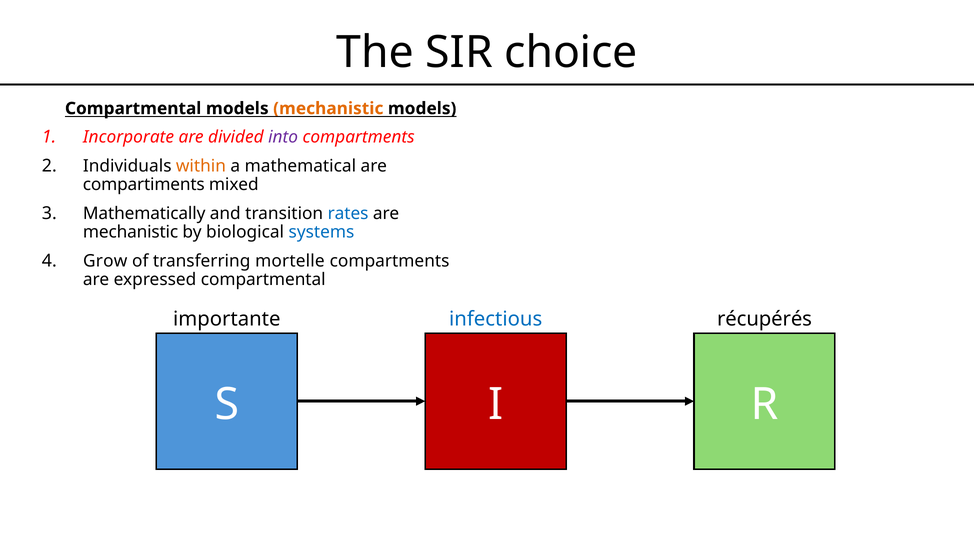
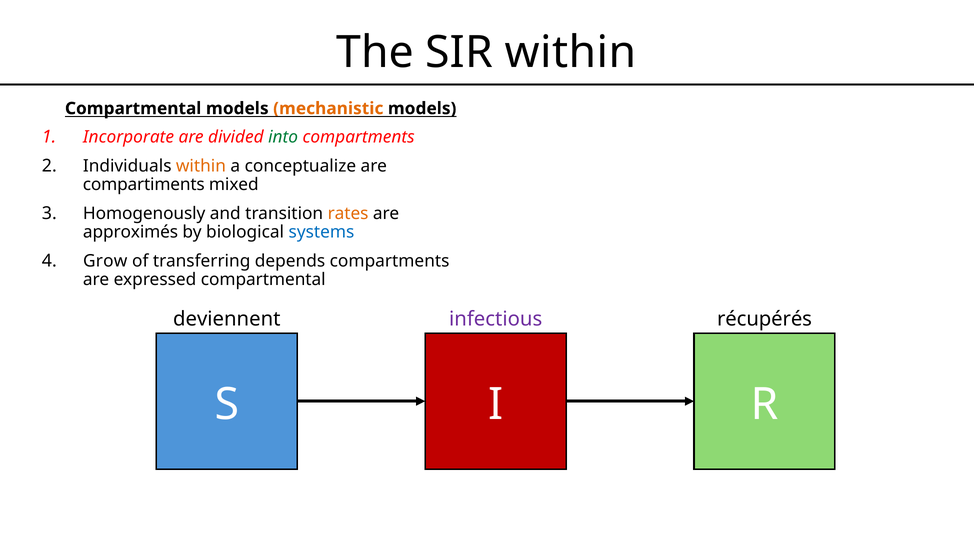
SIR choice: choice -> within
into colour: purple -> green
mathematical: mathematical -> conceptualize
Mathematically: Mathematically -> Homogenously
rates colour: blue -> orange
mechanistic at (131, 232): mechanistic -> approximés
mortelle: mortelle -> depends
importante: importante -> deviennent
infectious colour: blue -> purple
